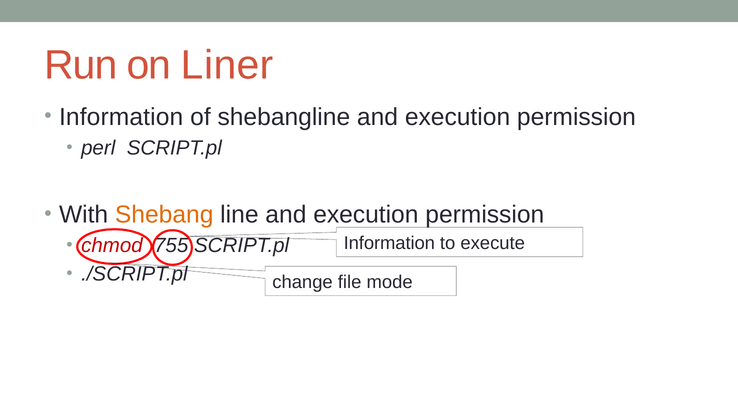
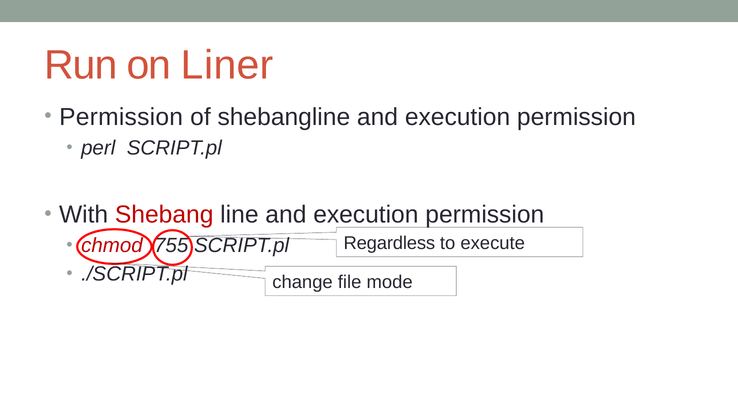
Information at (121, 117): Information -> Permission
Shebang colour: orange -> red
Information at (389, 243): Information -> Regardless
